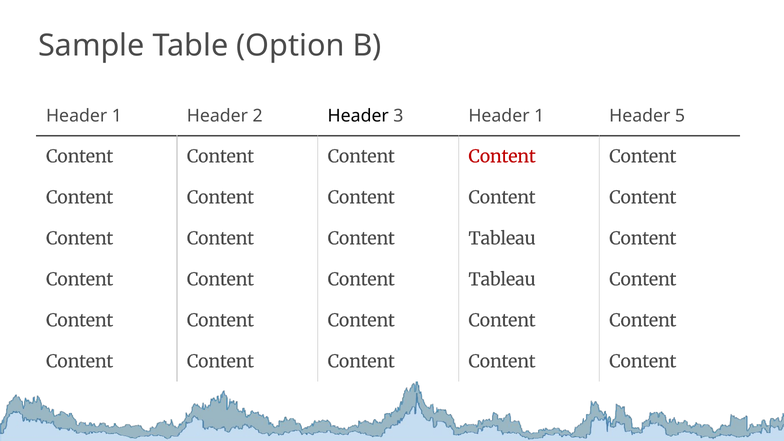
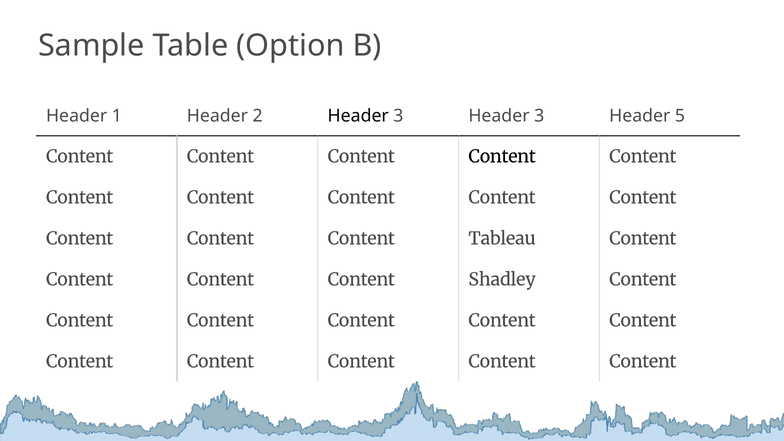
3 Header 1: 1 -> 3
Content at (502, 157) colour: red -> black
Tableau at (502, 280): Tableau -> Shadley
